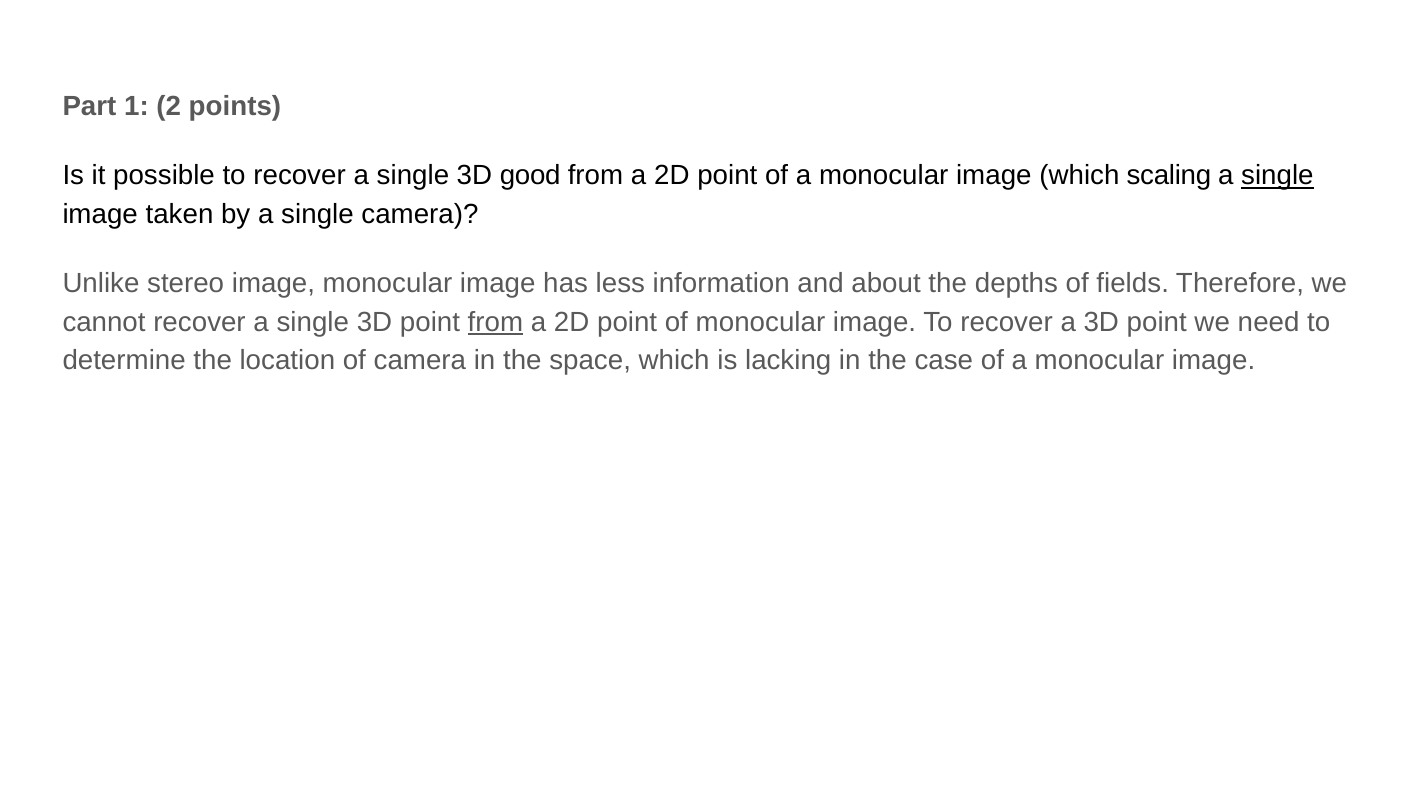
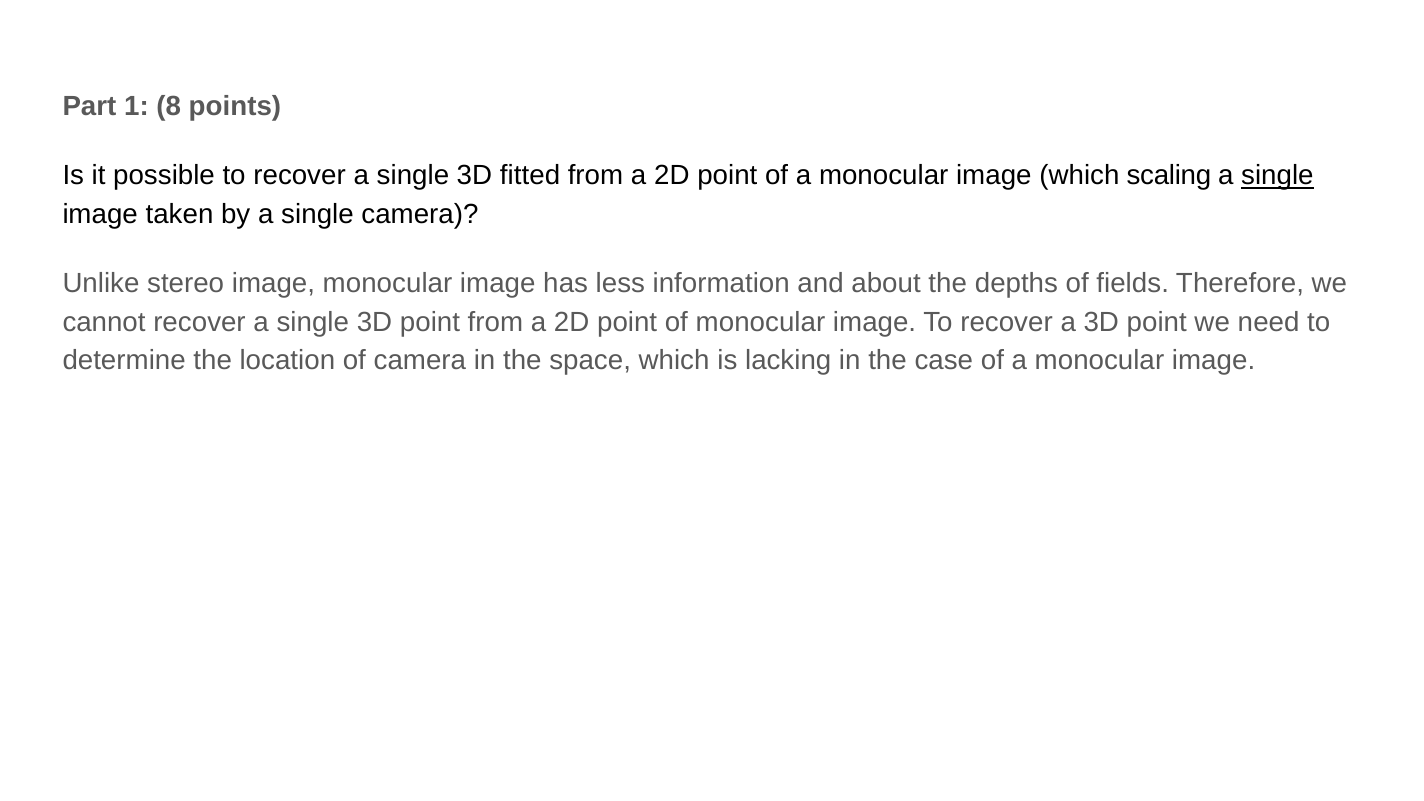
2: 2 -> 8
good: good -> fitted
from at (495, 322) underline: present -> none
